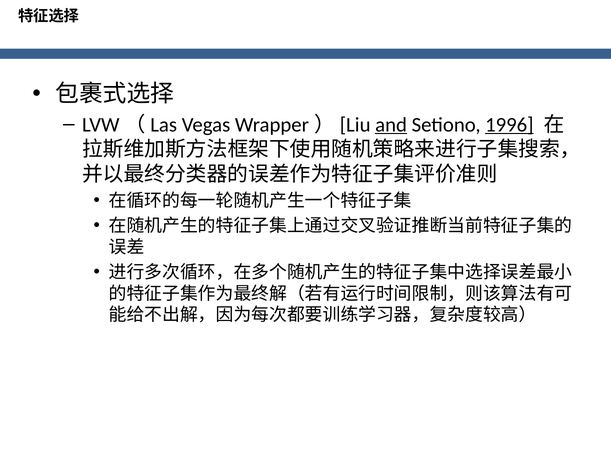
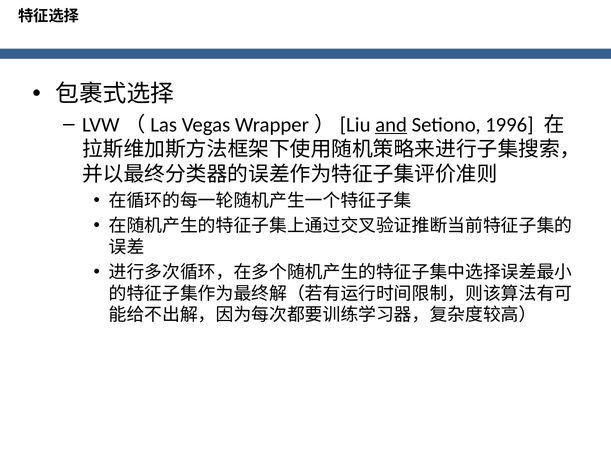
1996 underline: present -> none
